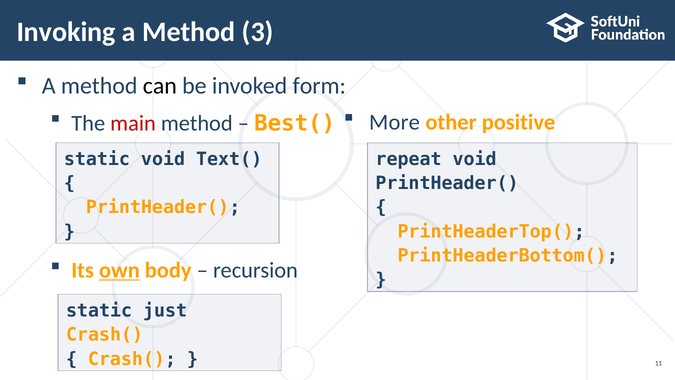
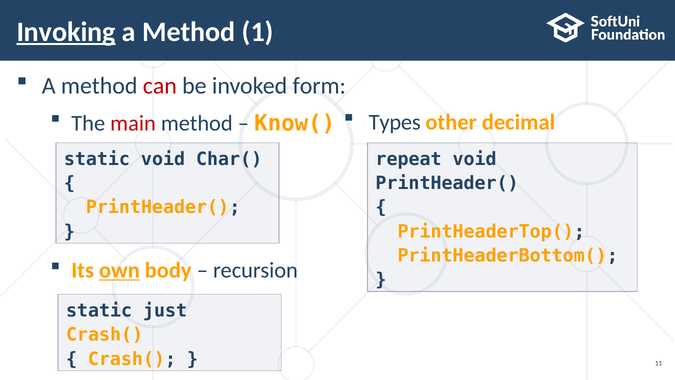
Invoking underline: none -> present
3: 3 -> 1
can colour: black -> red
More: More -> Types
positive: positive -> decimal
Best(: Best( -> Know(
Text(: Text( -> Char(
